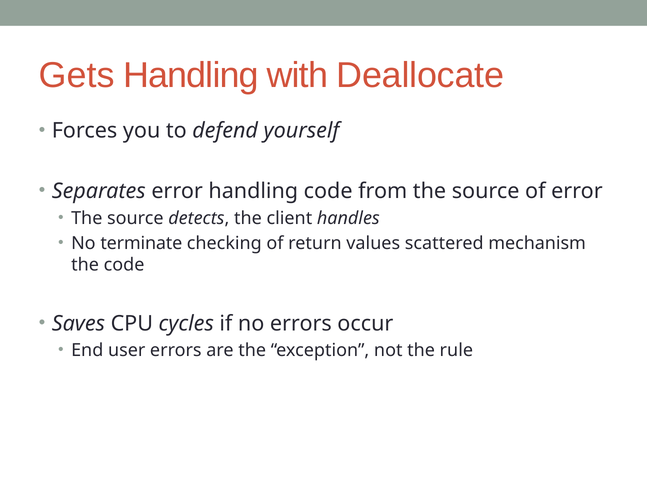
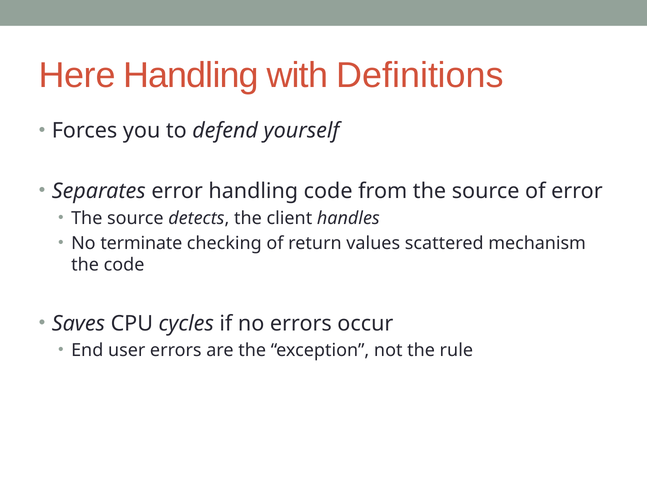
Gets: Gets -> Here
Deallocate: Deallocate -> Definitions
